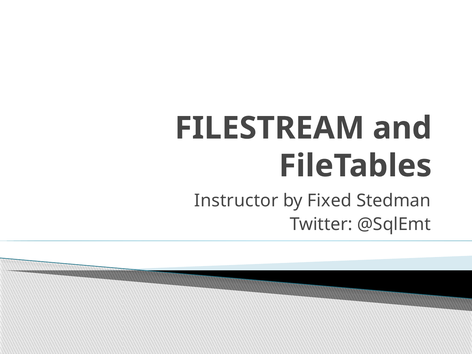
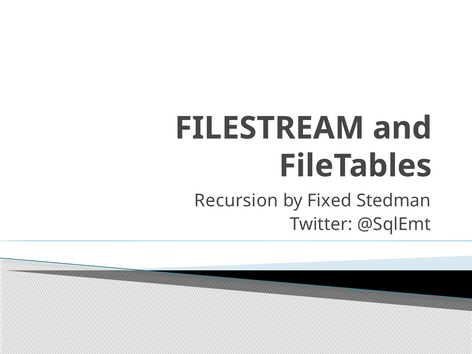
Instructor: Instructor -> Recursion
